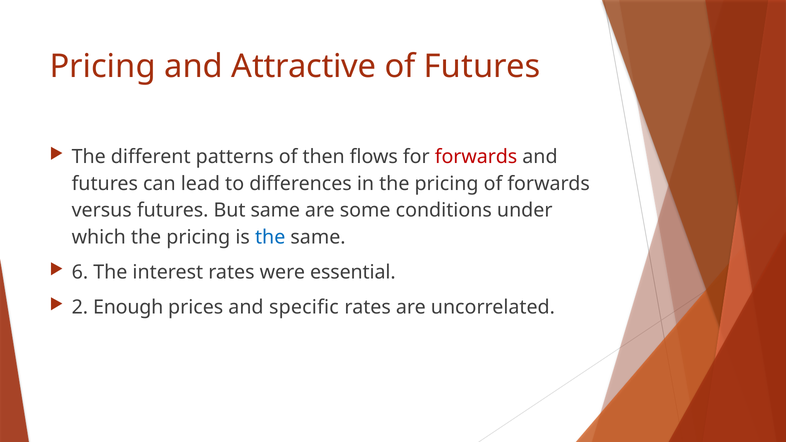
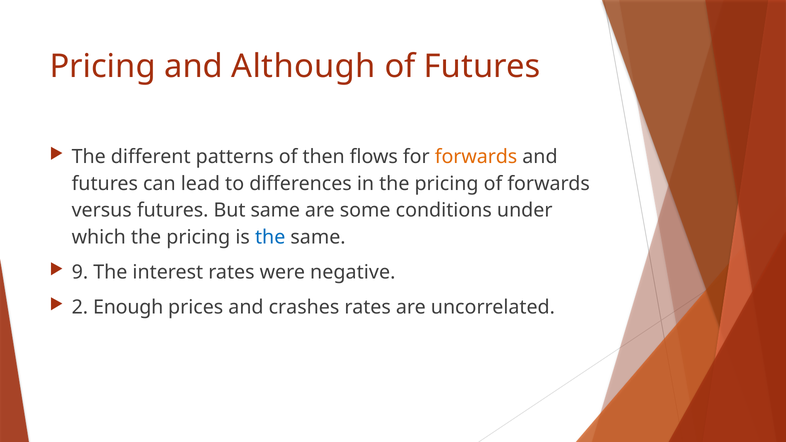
Attractive: Attractive -> Although
forwards at (476, 157) colour: red -> orange
6: 6 -> 9
essential: essential -> negative
specific: specific -> crashes
